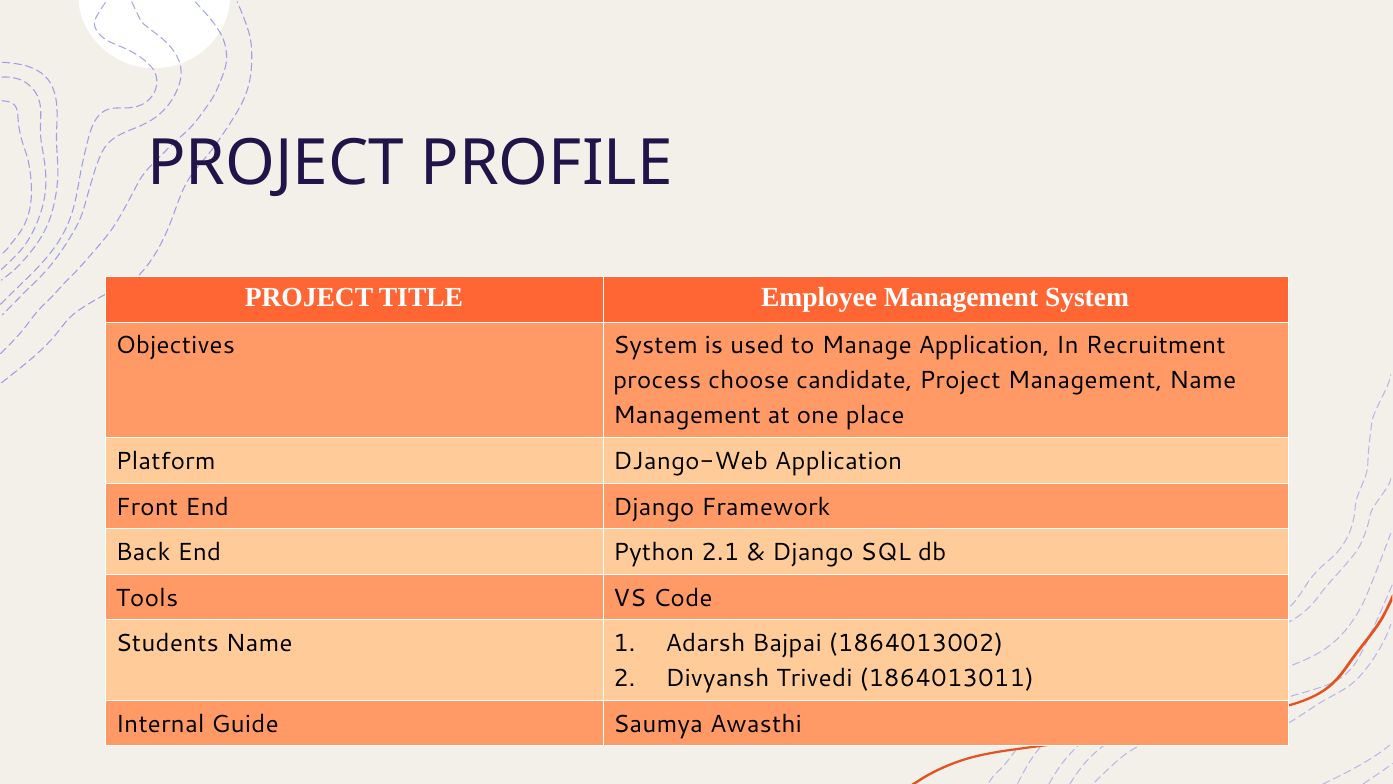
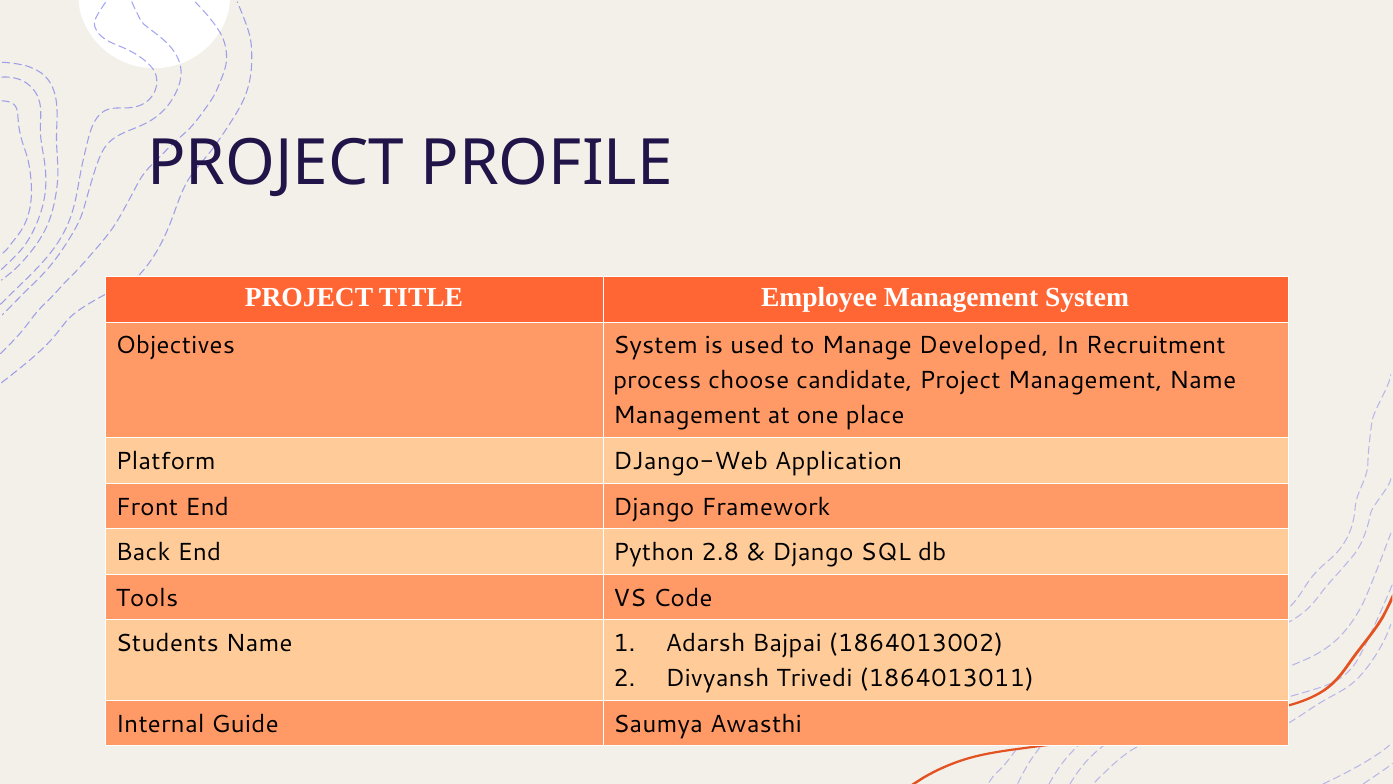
Manage Application: Application -> Developed
2.1: 2.1 -> 2.8
